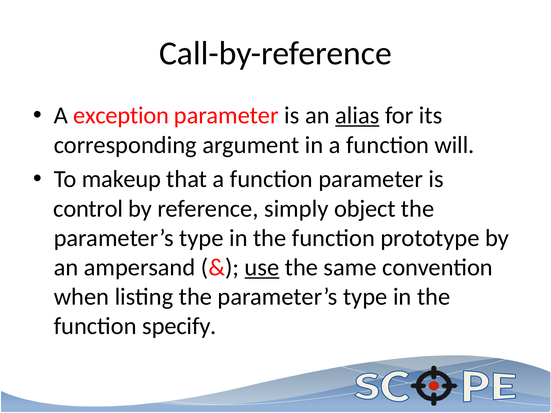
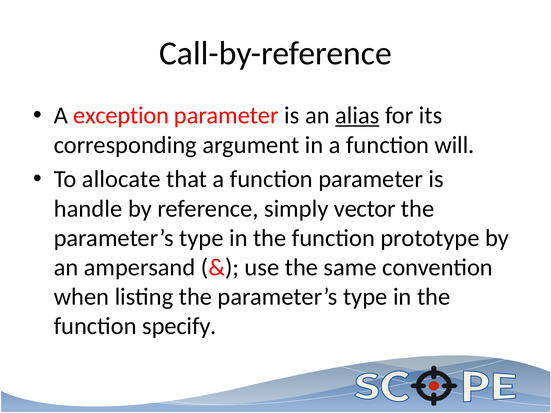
makeup: makeup -> allocate
control: control -> handle
object: object -> vector
use underline: present -> none
